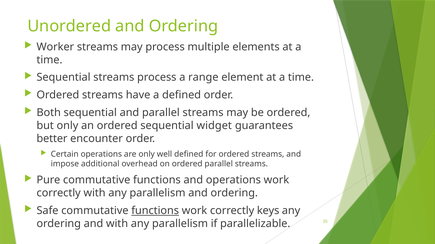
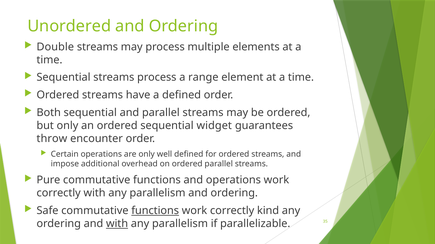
Worker: Worker -> Double
better: better -> throw
keys: keys -> kind
with at (117, 224) underline: none -> present
